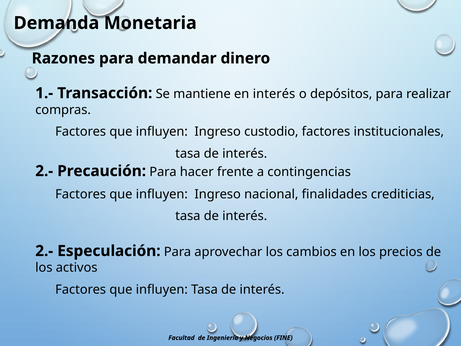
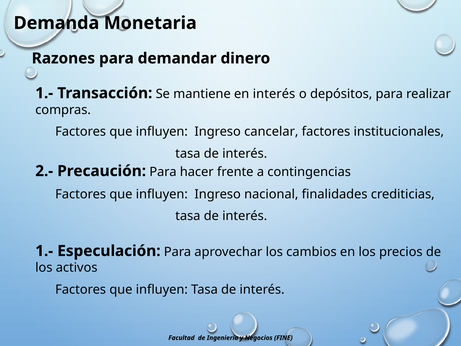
custodio: custodio -> cancelar
2.- at (44, 251): 2.- -> 1.-
